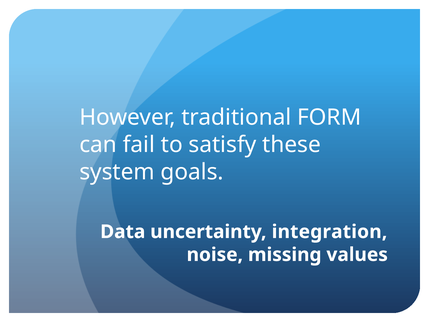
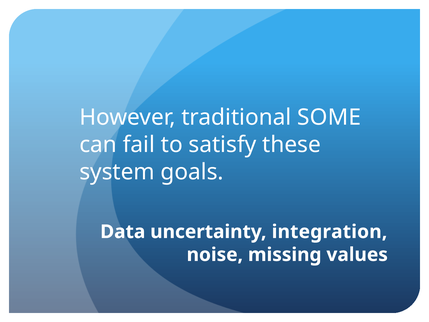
FORM: FORM -> SOME
